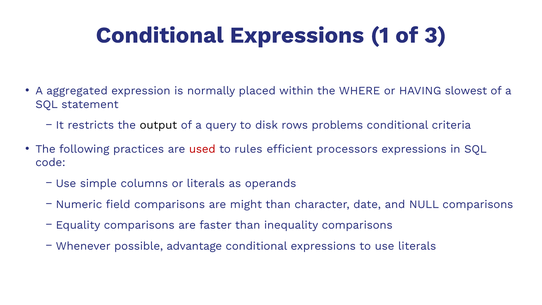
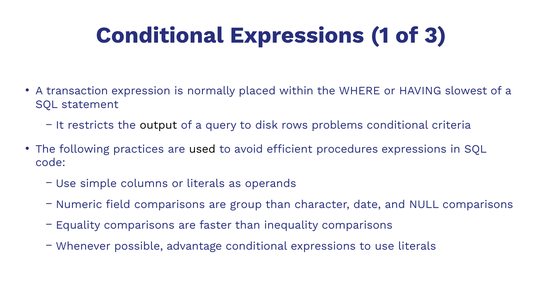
aggregated: aggregated -> transaction
used colour: red -> black
rules: rules -> avoid
processors: processors -> procedures
might: might -> group
